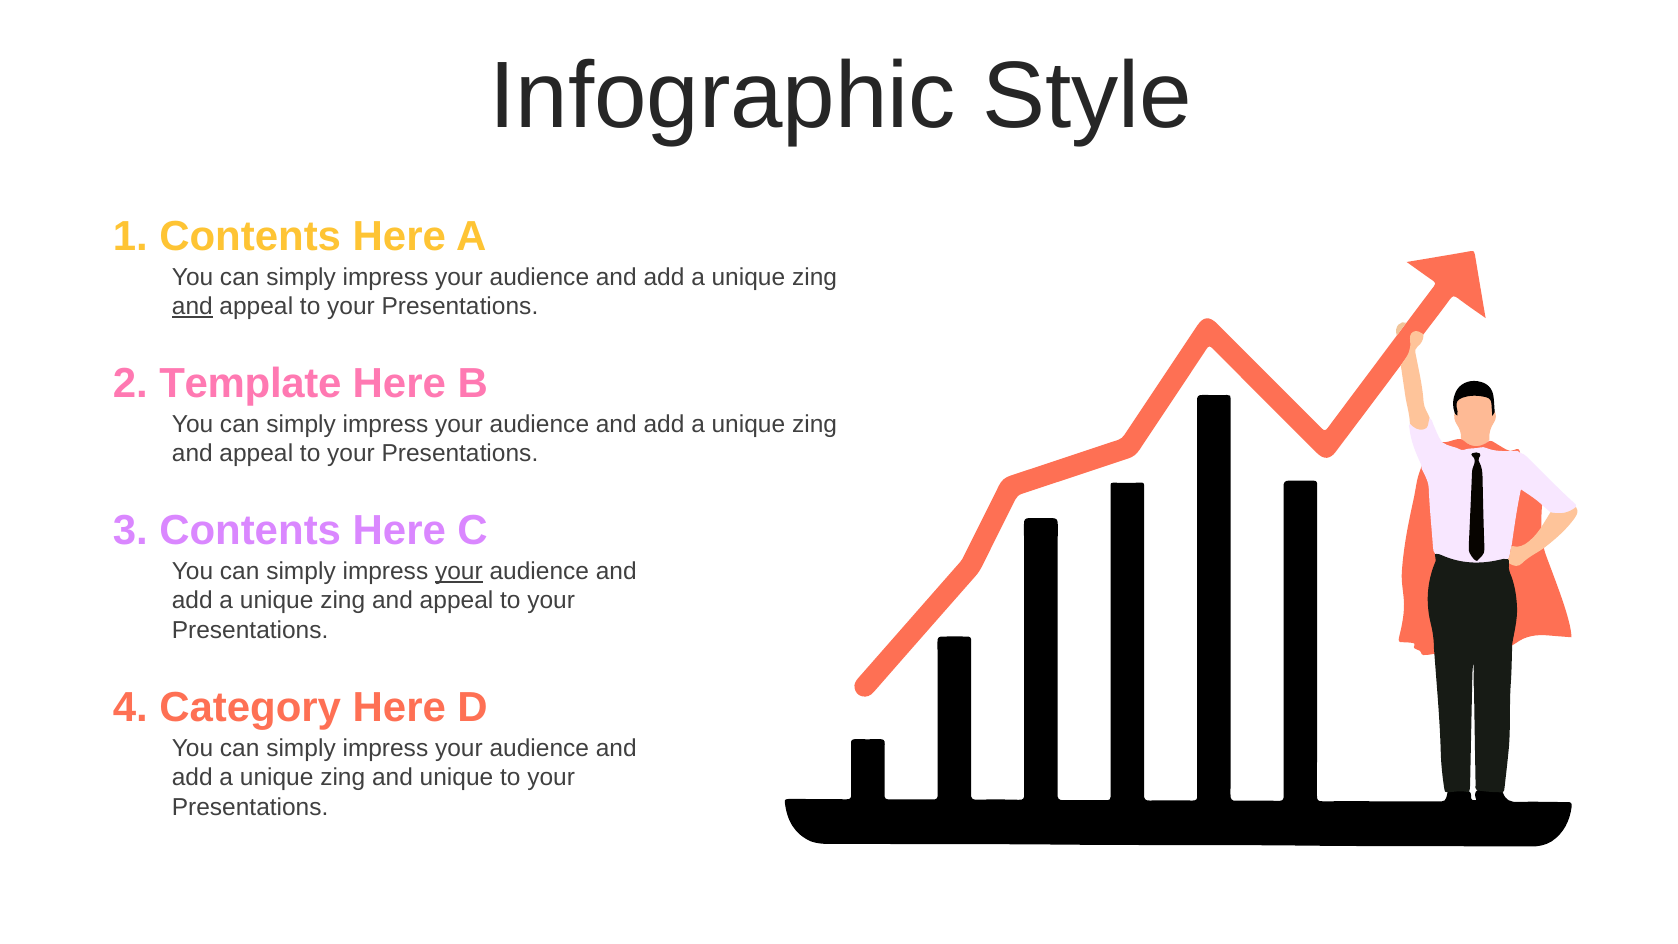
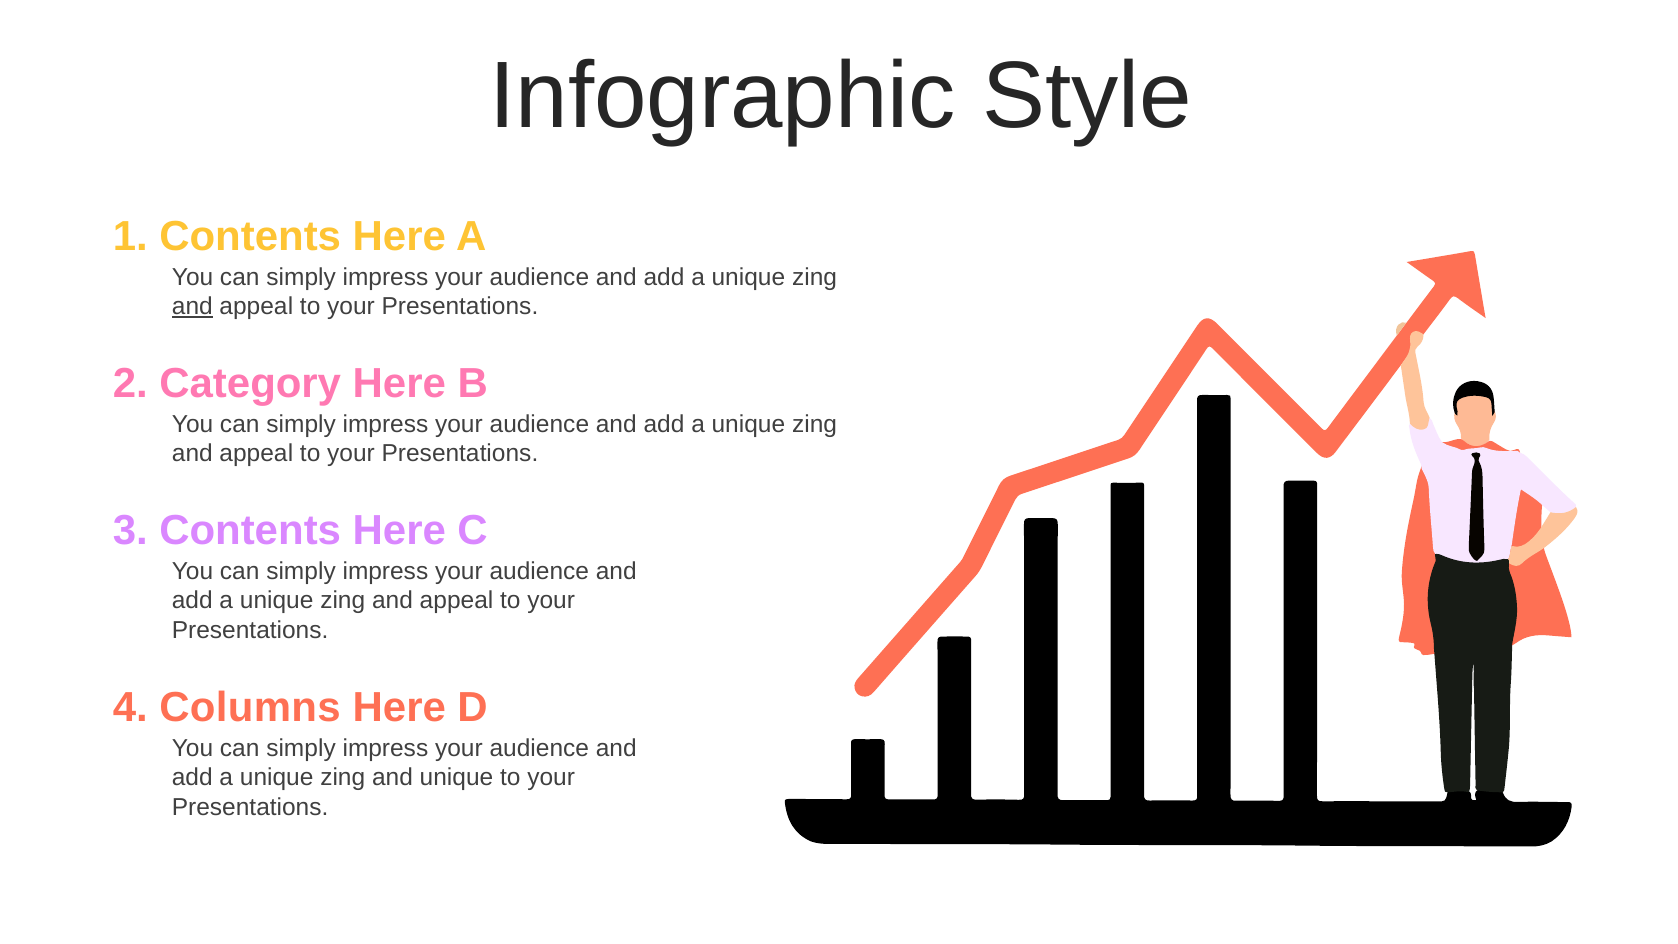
Template: Template -> Category
your at (459, 571) underline: present -> none
Category: Category -> Columns
